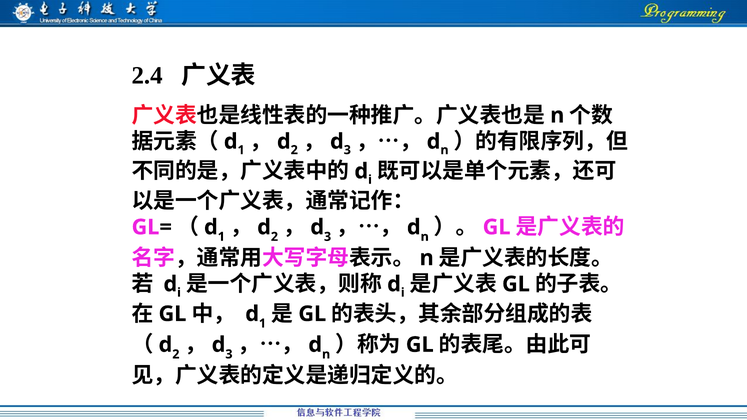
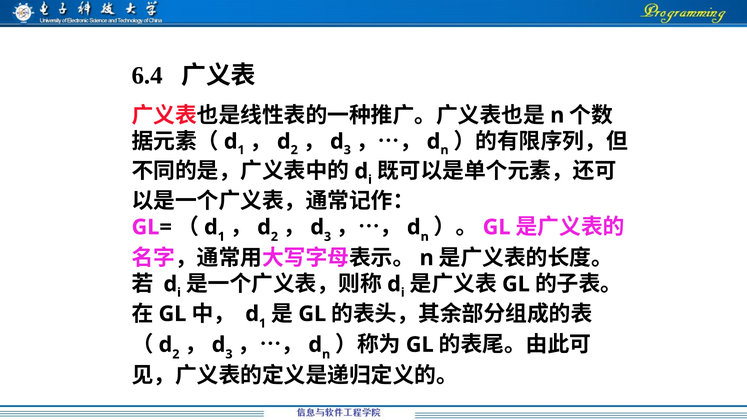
2.4: 2.4 -> 6.4
